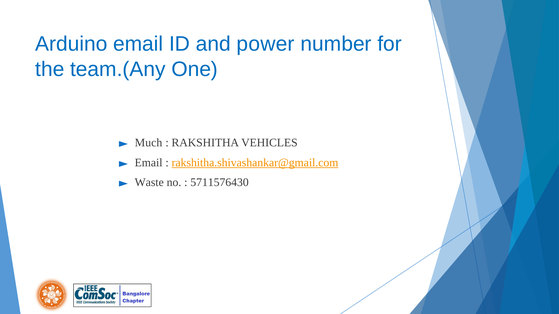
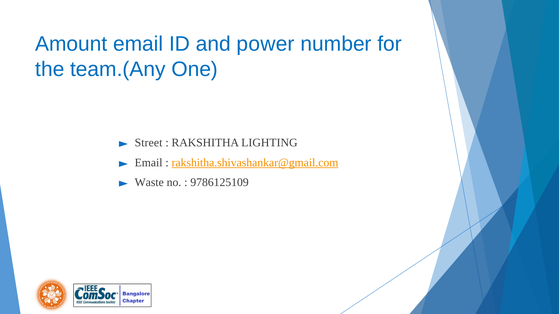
Arduino: Arduino -> Amount
Much: Much -> Street
VEHICLES: VEHICLES -> LIGHTING
5711576430: 5711576430 -> 9786125109
